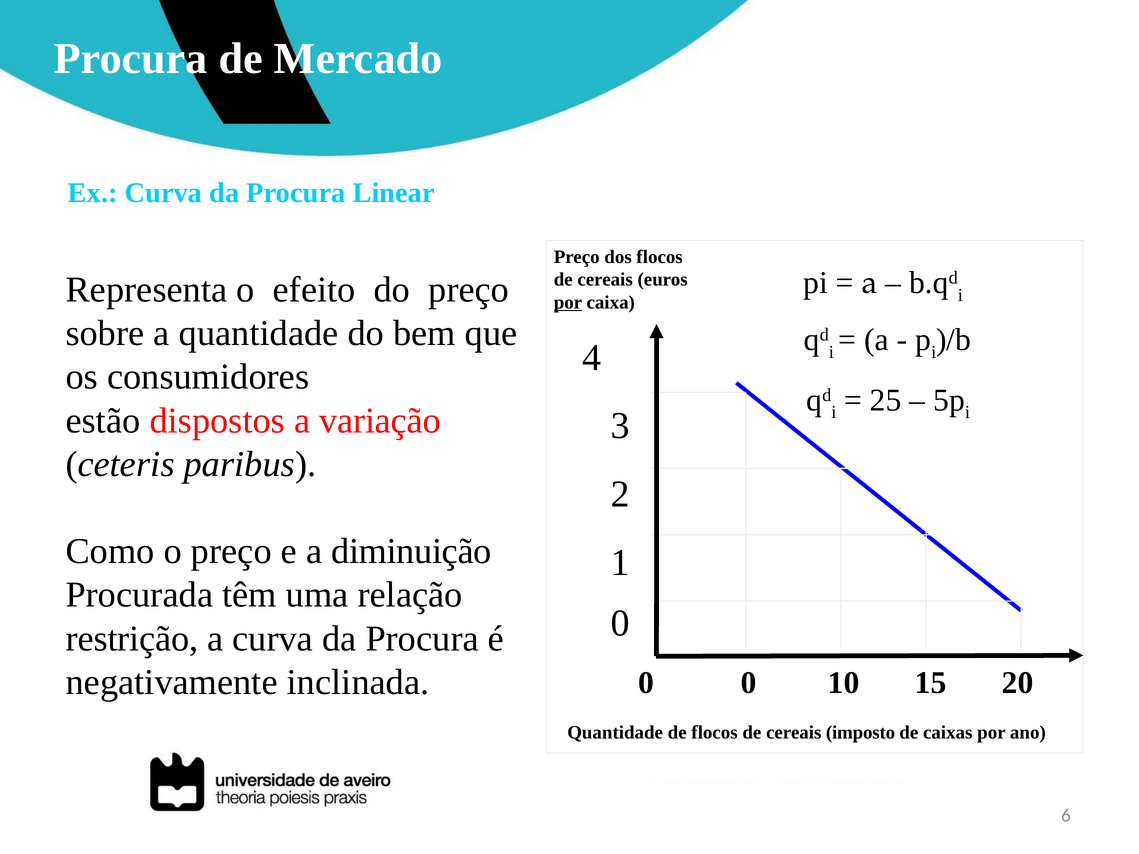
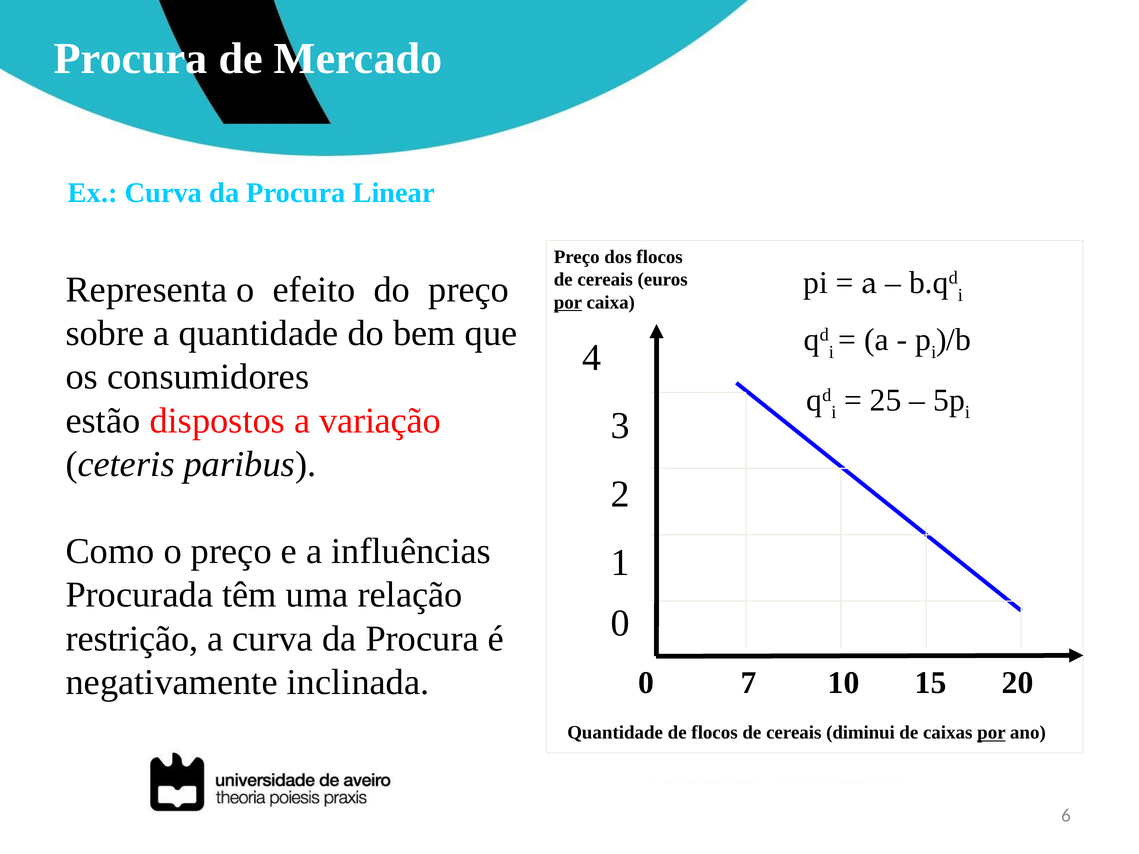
diminuição: diminuição -> influências
0 0: 0 -> 7
imposto: imposto -> diminui
por at (991, 733) underline: none -> present
